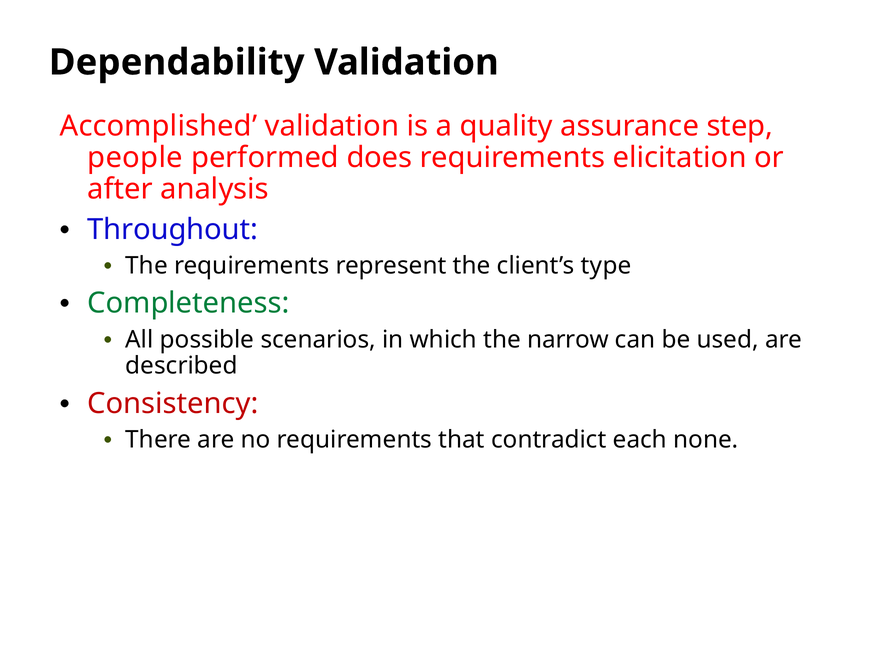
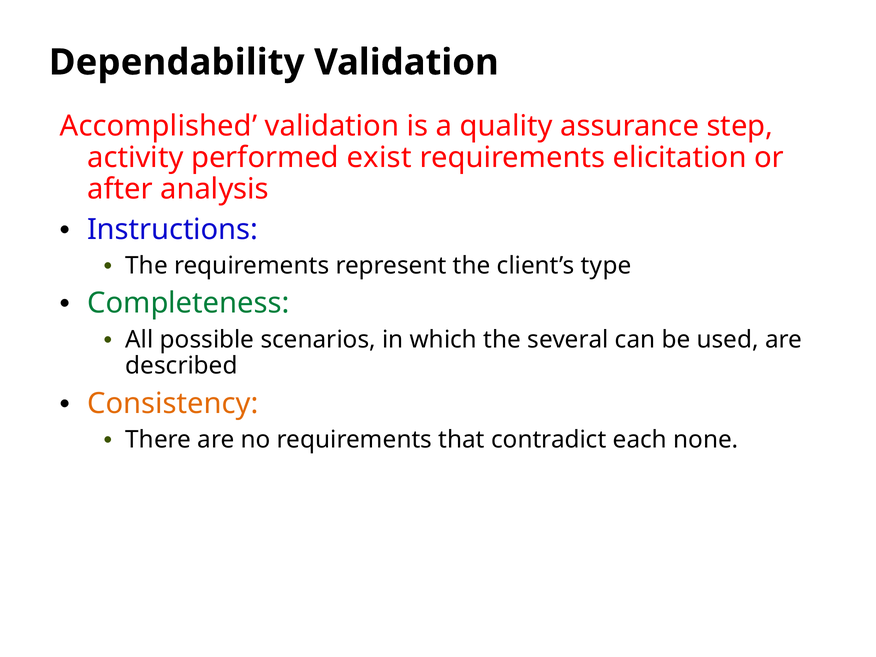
people: people -> activity
does: does -> exist
Throughout: Throughout -> Instructions
narrow: narrow -> several
Consistency colour: red -> orange
